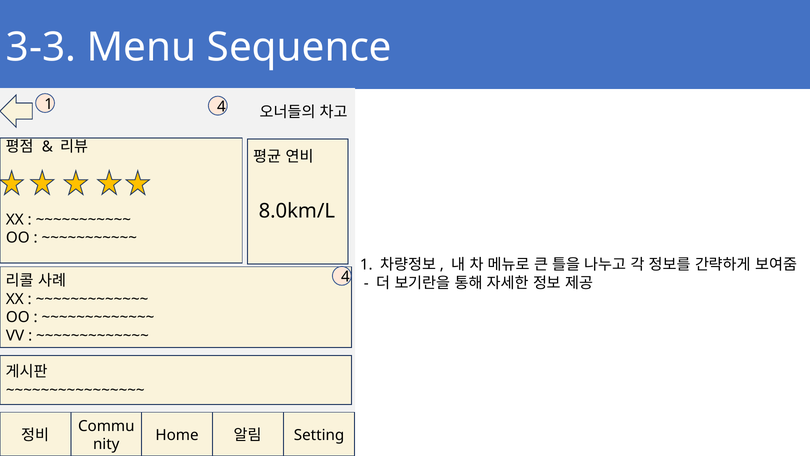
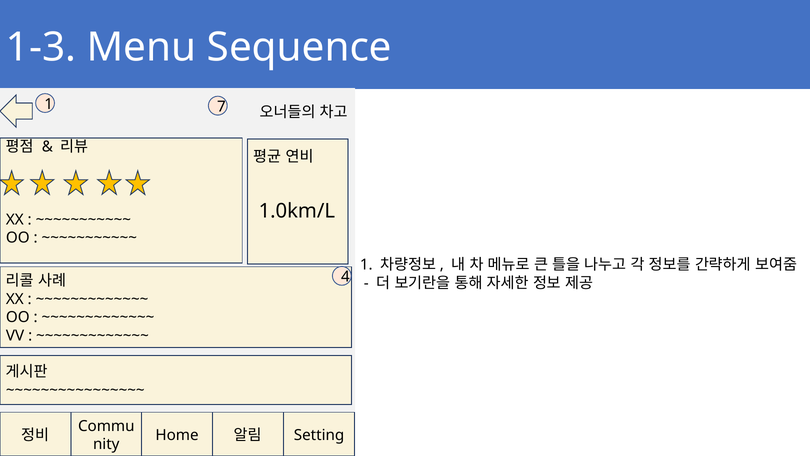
3-3: 3-3 -> 1-3
1 4: 4 -> 7
8.0km/L: 8.0km/L -> 1.0km/L
